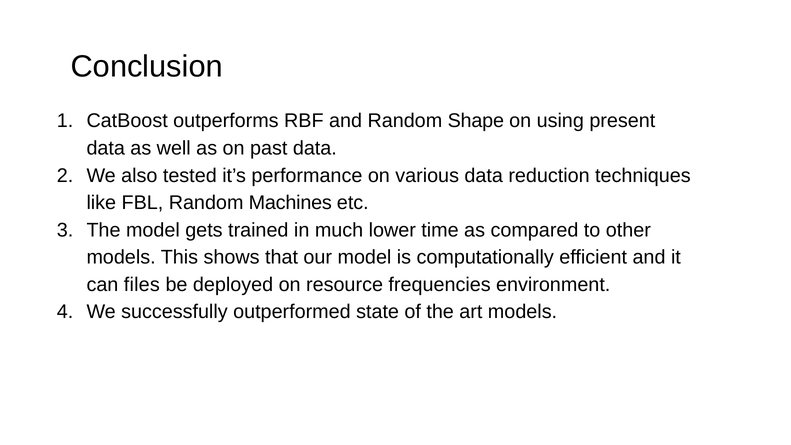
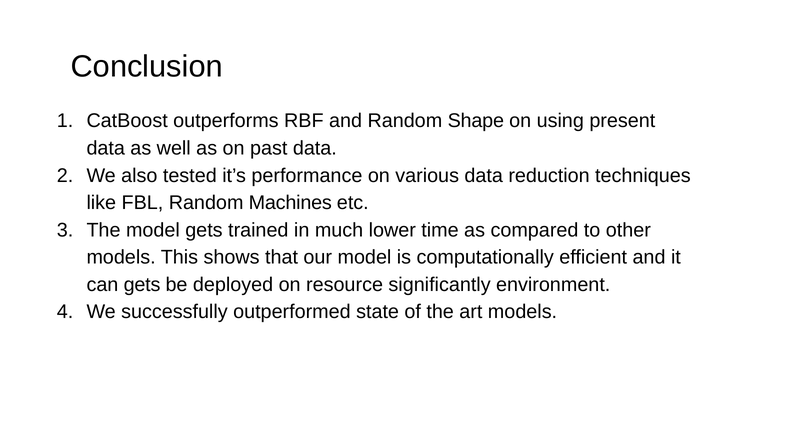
can files: files -> gets
frequencies: frequencies -> significantly
